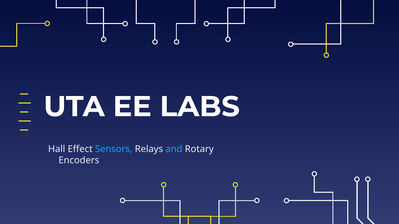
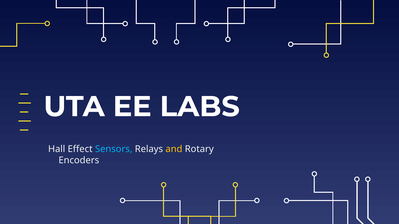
and colour: light blue -> yellow
